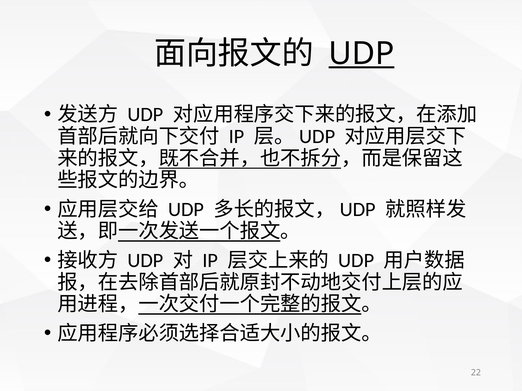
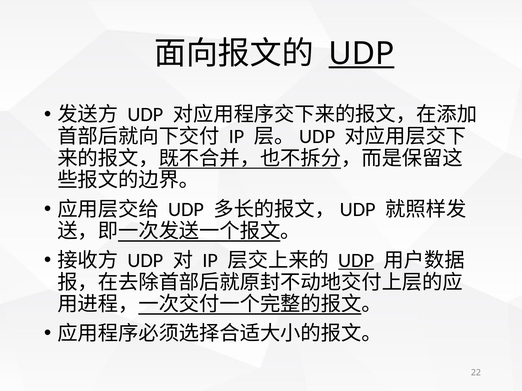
UDP at (356, 261) underline: none -> present
